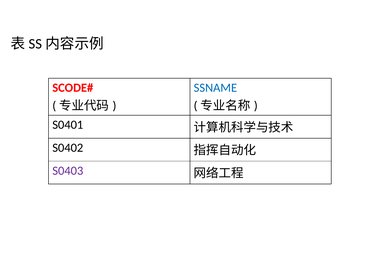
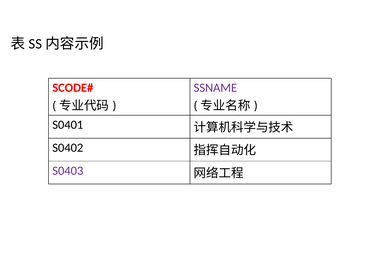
SSNAME colour: blue -> purple
